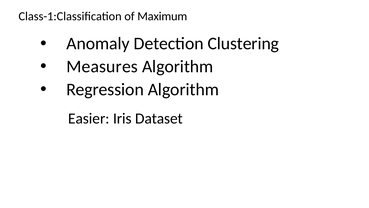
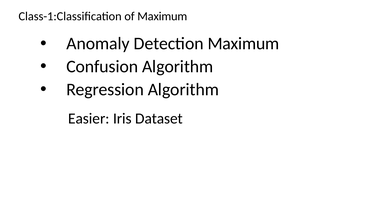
Detection Clustering: Clustering -> Maximum
Measures: Measures -> Confusion
